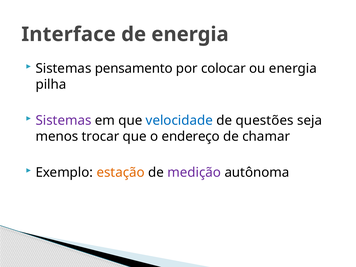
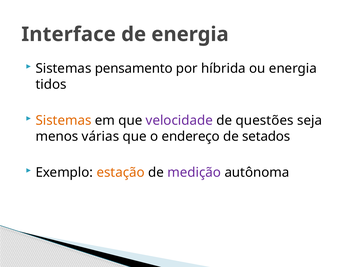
colocar: colocar -> híbrida
pilha: pilha -> tidos
Sistemas at (63, 120) colour: purple -> orange
velocidade colour: blue -> purple
trocar: trocar -> várias
chamar: chamar -> setados
